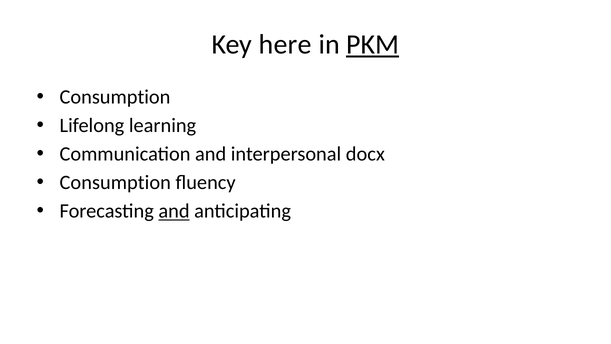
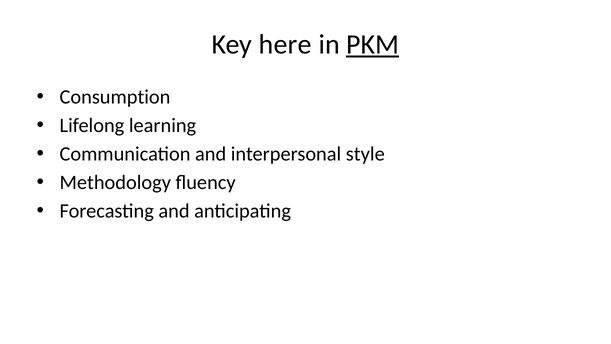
docx: docx -> style
Consumption at (115, 182): Consumption -> Methodology
and at (174, 211) underline: present -> none
